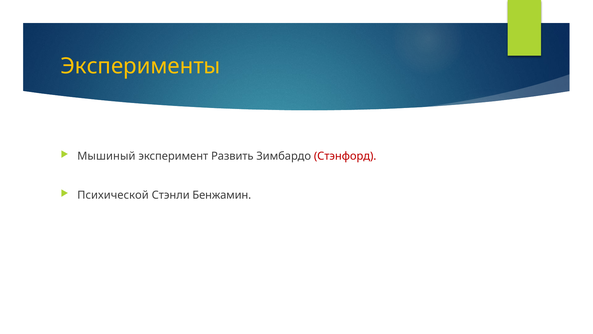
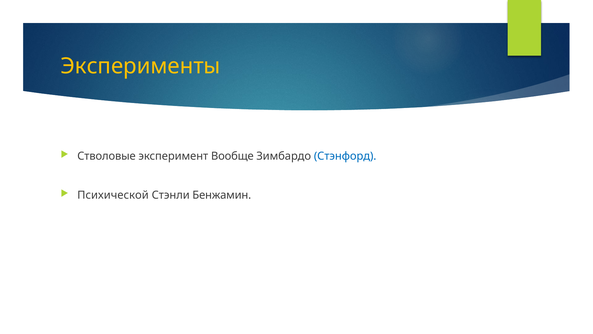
Мышиный: Мышиный -> Стволовые
Развить: Развить -> Вообще
Стэнфорд colour: red -> blue
